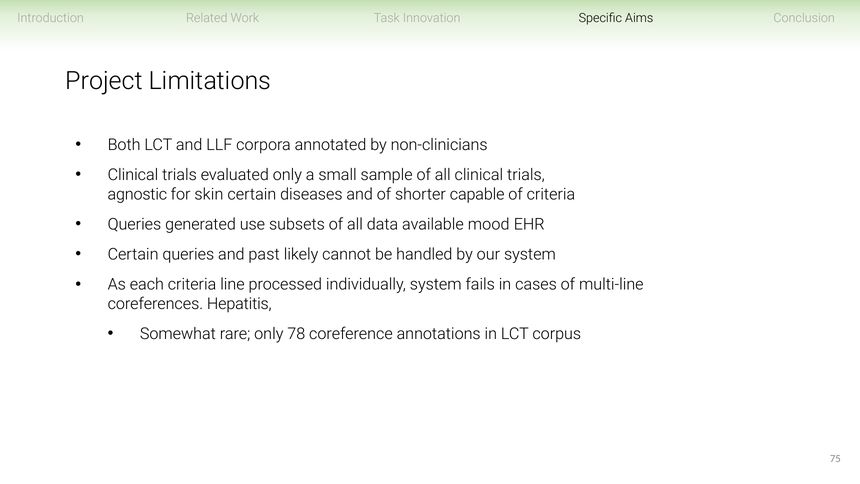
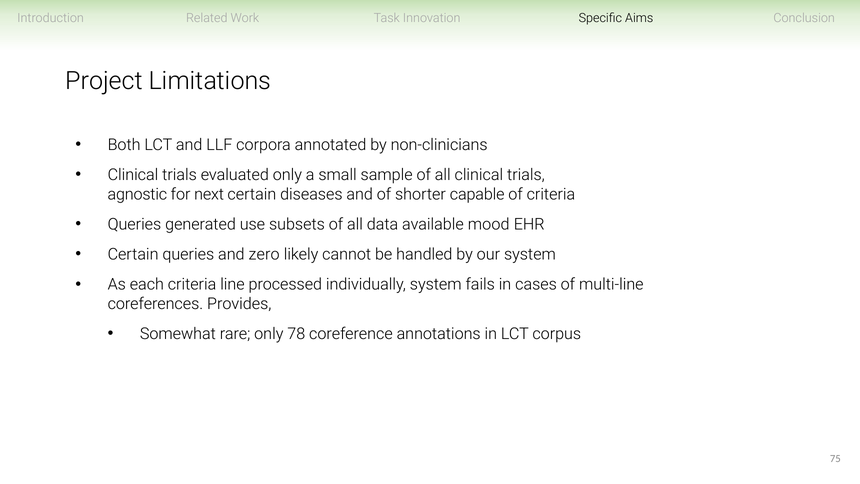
skin: skin -> next
past: past -> zero
Hepatitis: Hepatitis -> Provides
